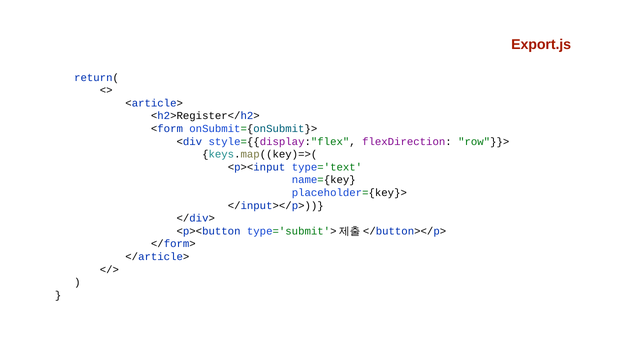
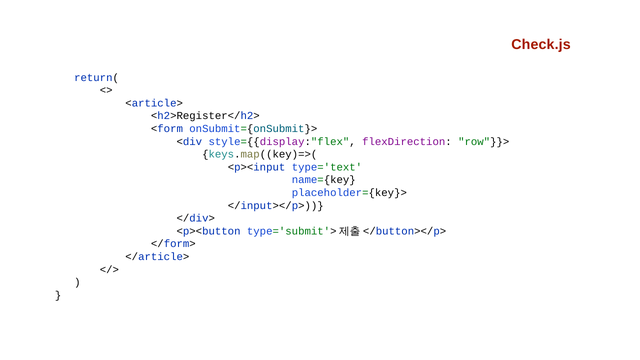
Export.js: Export.js -> Check.js
